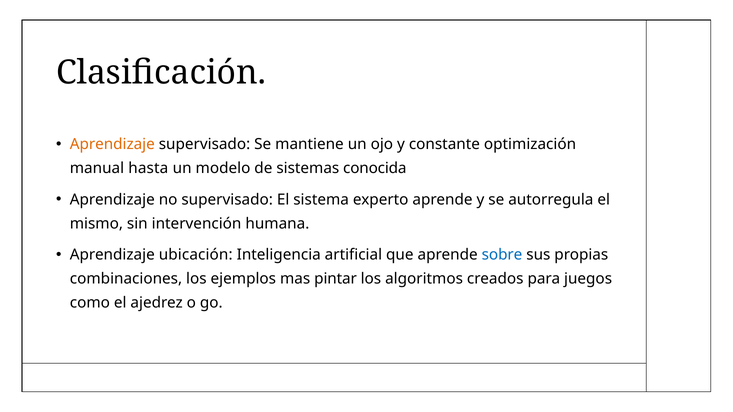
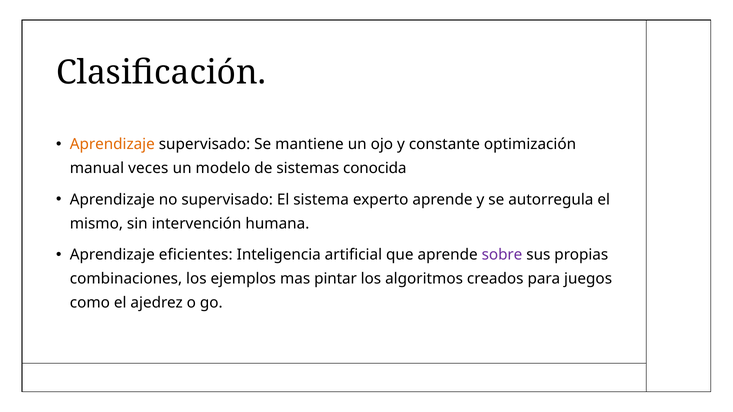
hasta: hasta -> veces
ubicación: ubicación -> eficientes
sobre colour: blue -> purple
